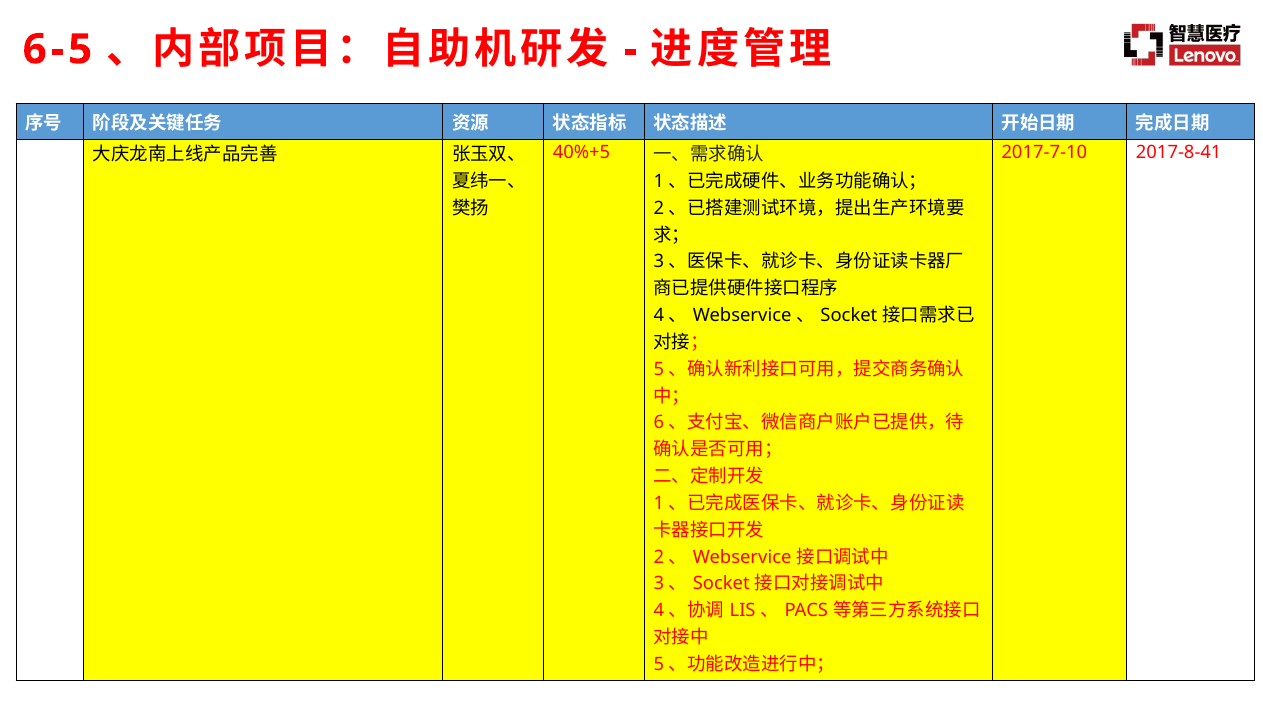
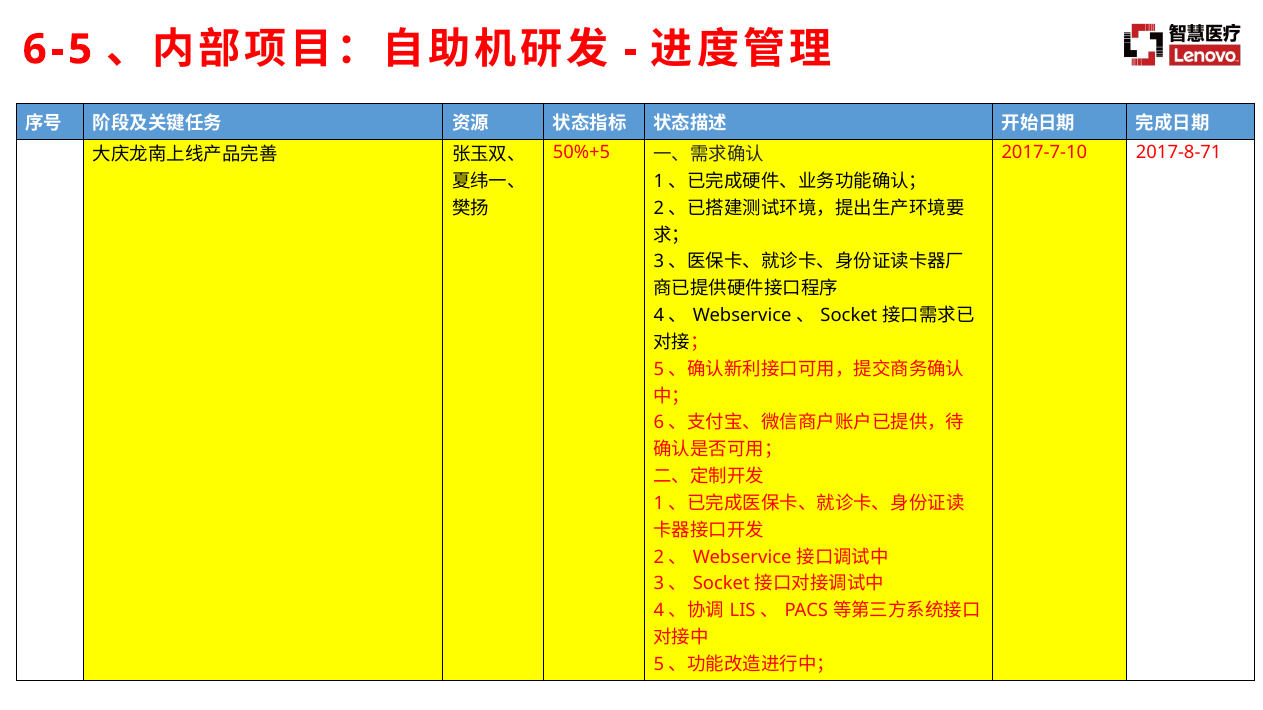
40%+5: 40%+5 -> 50%+5
2017-8-41: 2017-8-41 -> 2017-8-71
